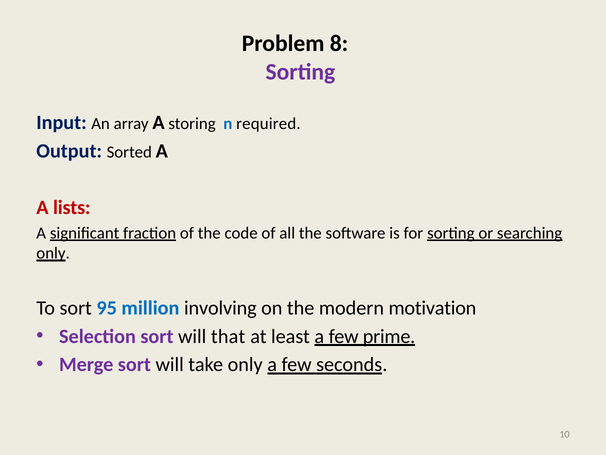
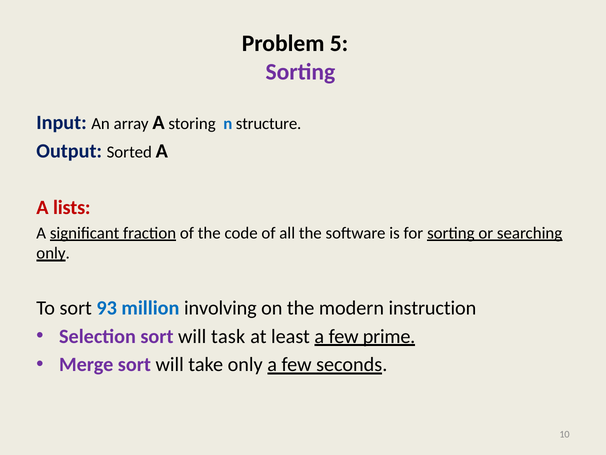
8: 8 -> 5
required: required -> structure
95: 95 -> 93
motivation: motivation -> instruction
that: that -> task
